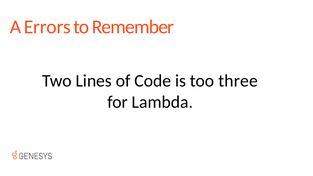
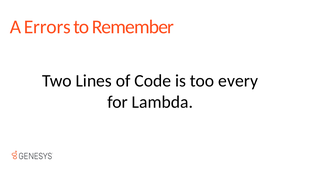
three: three -> every
